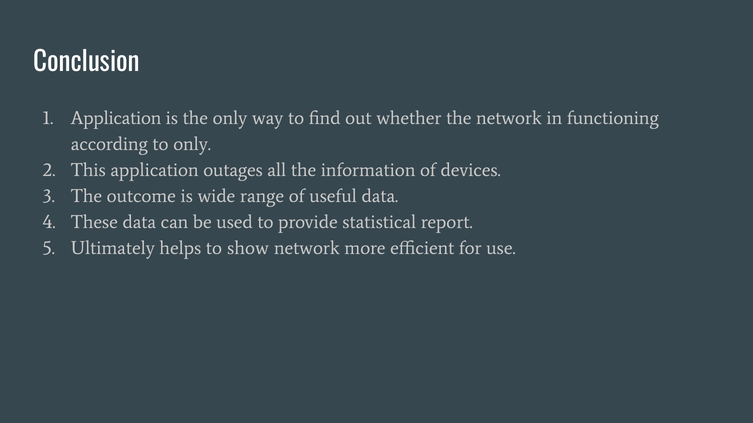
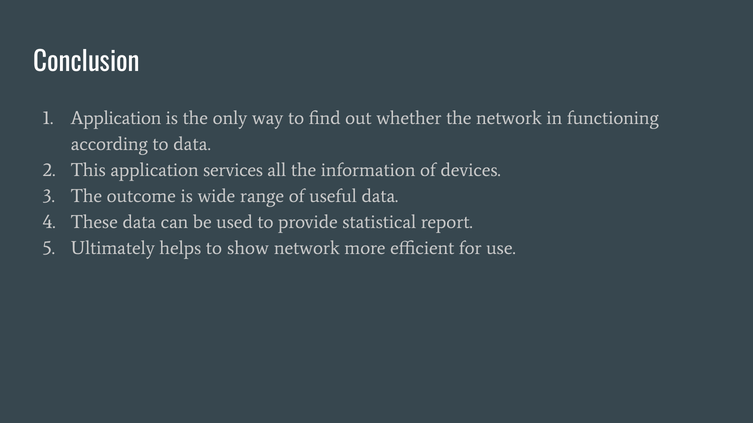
to only: only -> data
outages: outages -> services
